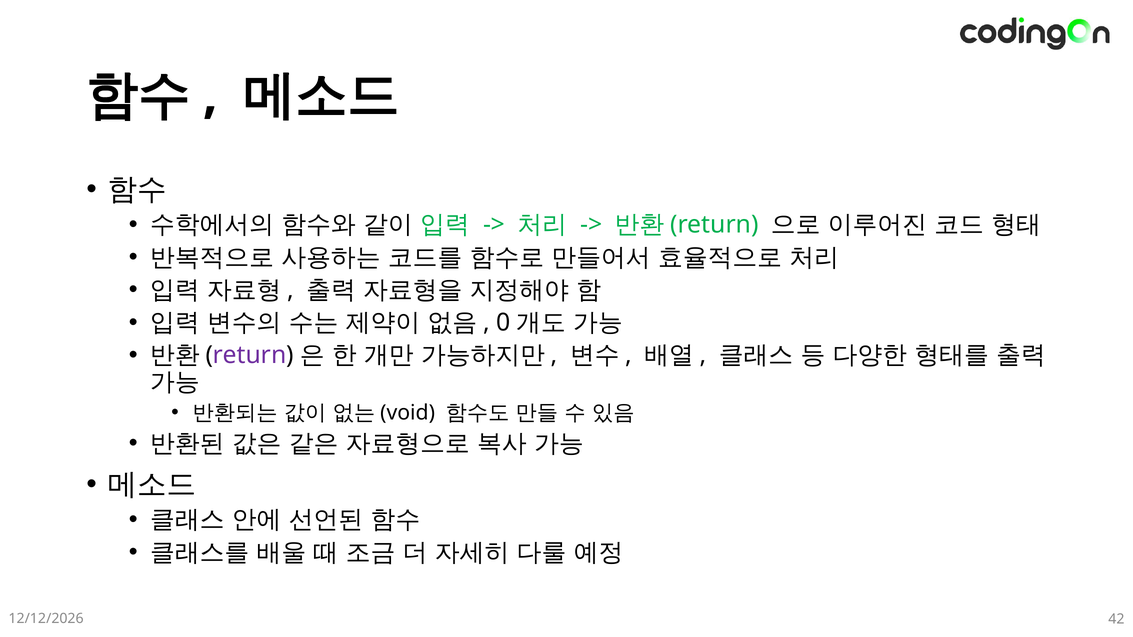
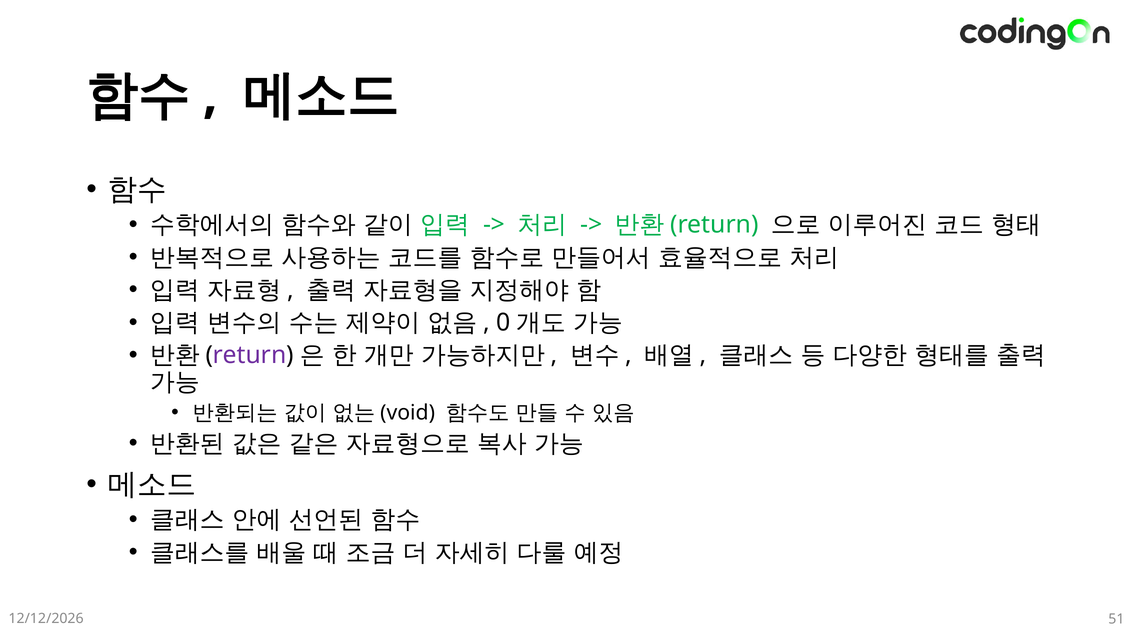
42: 42 -> 51
